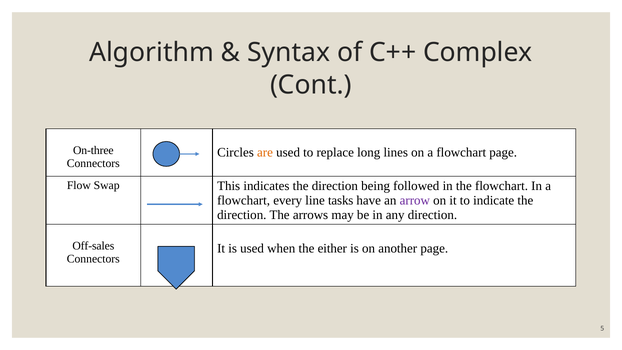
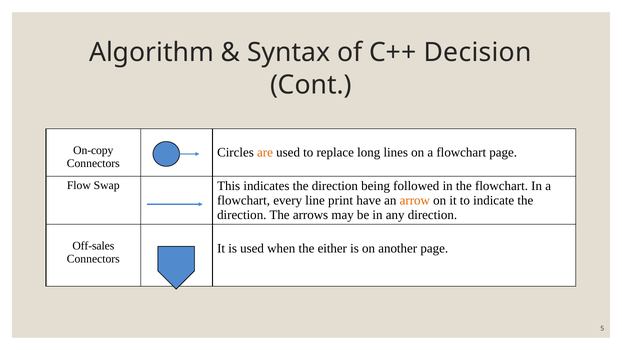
Complex: Complex -> Decision
On-three: On-three -> On-copy
tasks: tasks -> print
arrow colour: purple -> orange
